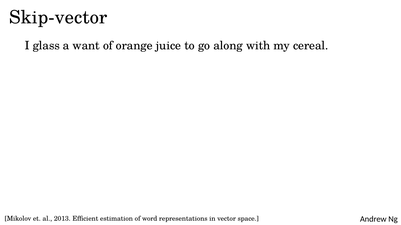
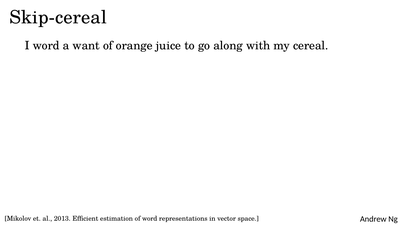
Skip-vector: Skip-vector -> Skip-cereal
I glass: glass -> word
